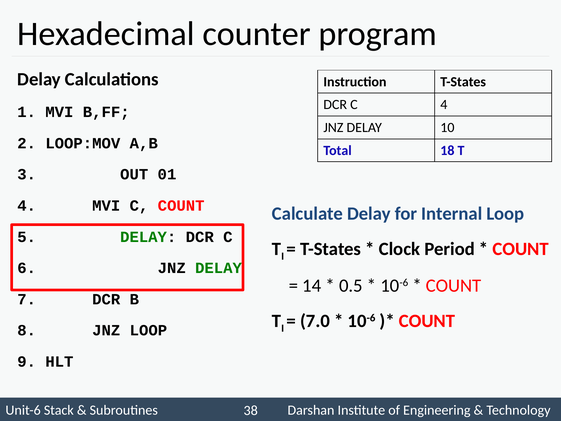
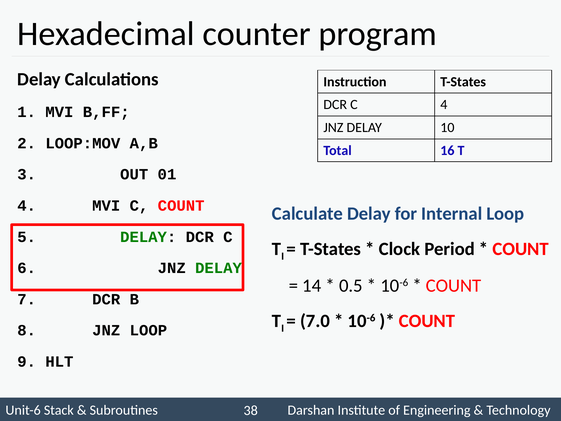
18: 18 -> 16
